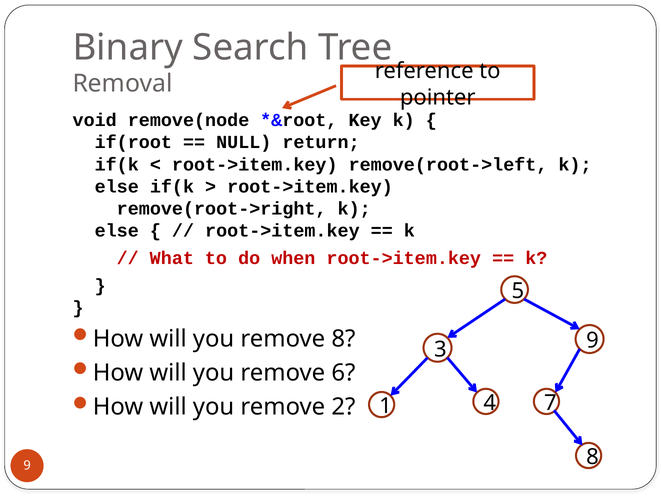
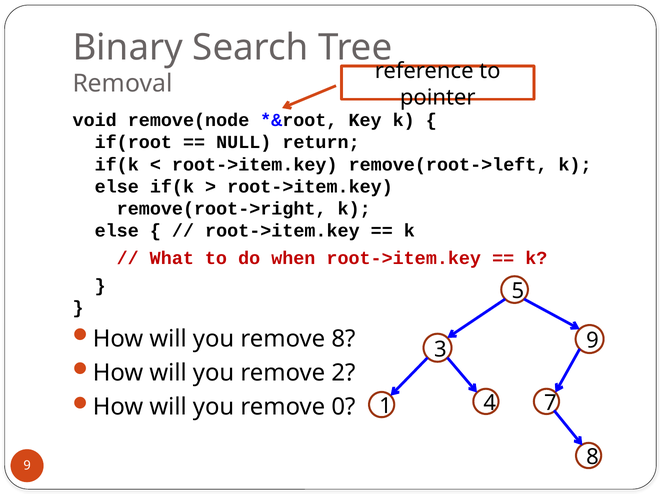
6: 6 -> 2
2: 2 -> 0
